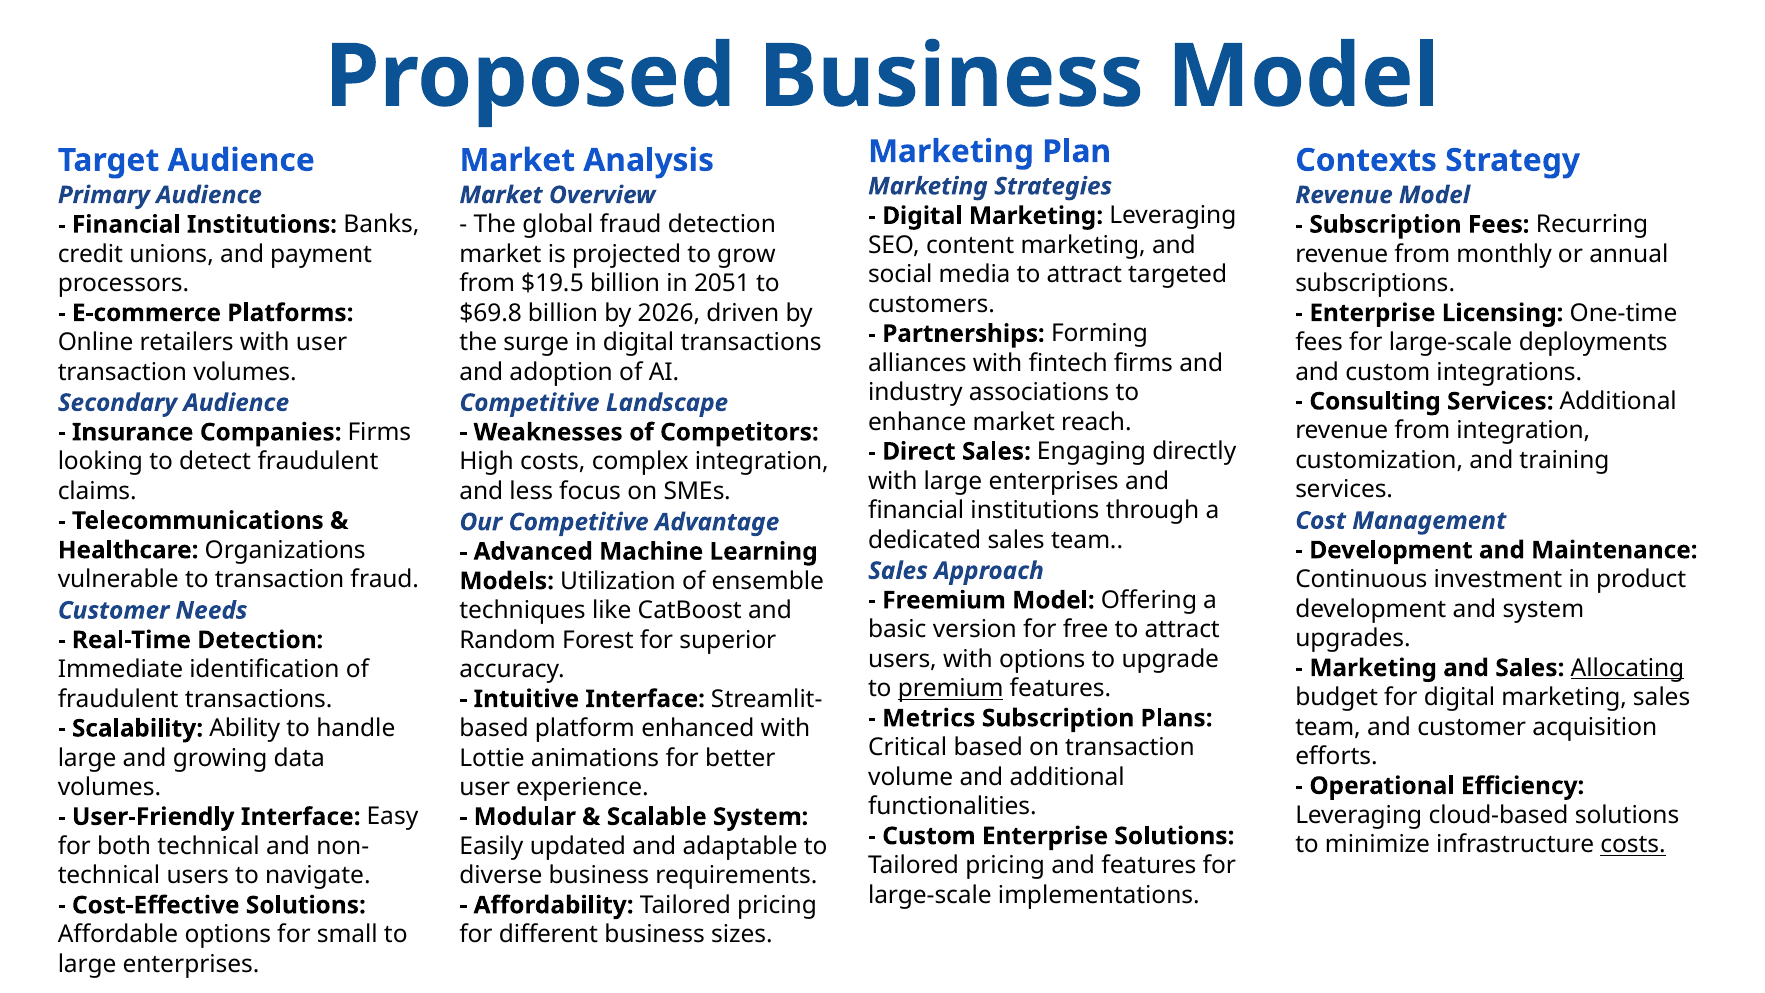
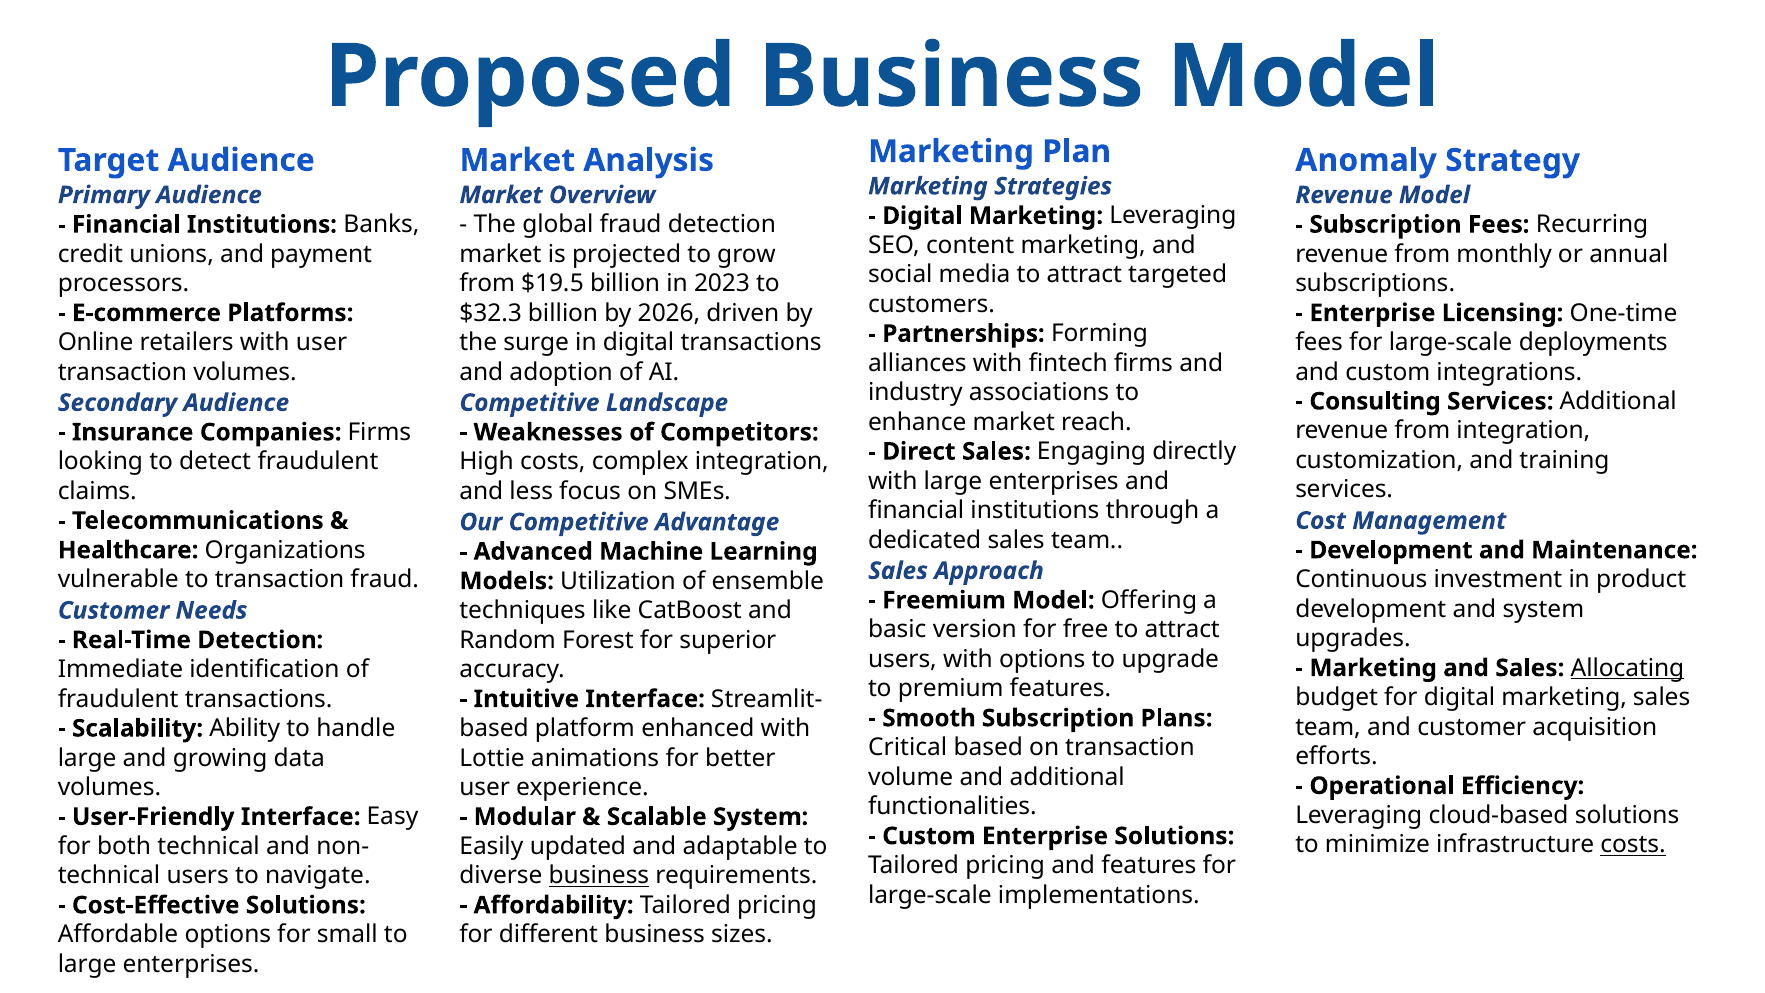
Contexts: Contexts -> Anomaly
2051: 2051 -> 2023
$69.8: $69.8 -> $32.3
premium underline: present -> none
Metrics: Metrics -> Smooth
business at (599, 876) underline: none -> present
